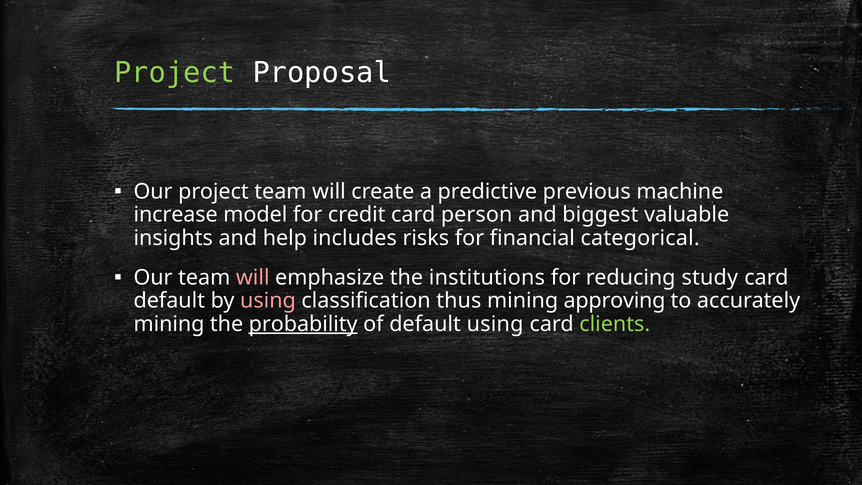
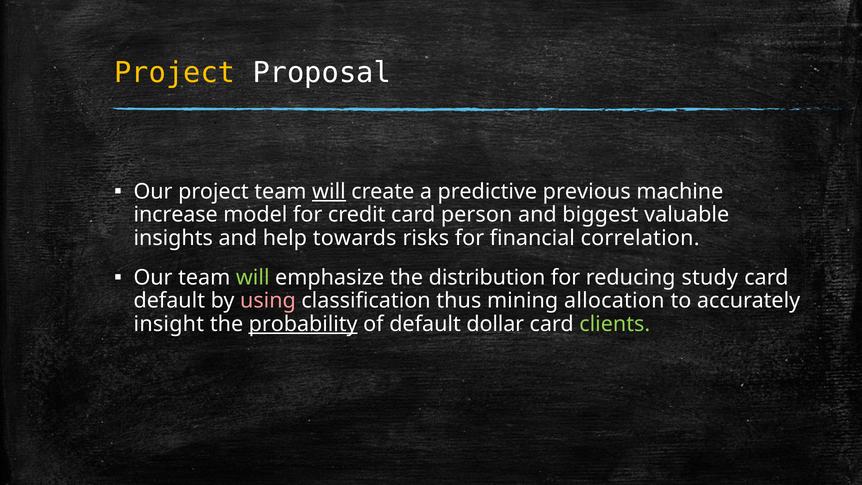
Project at (175, 73) colour: light green -> yellow
will at (329, 192) underline: none -> present
includes: includes -> towards
categorical: categorical -> correlation
will at (253, 277) colour: pink -> light green
institutions: institutions -> distribution
approving: approving -> allocation
mining at (169, 324): mining -> insight
default using: using -> dollar
